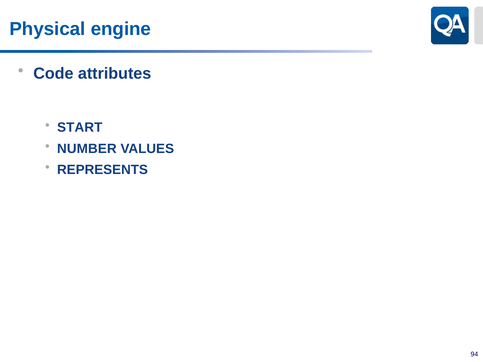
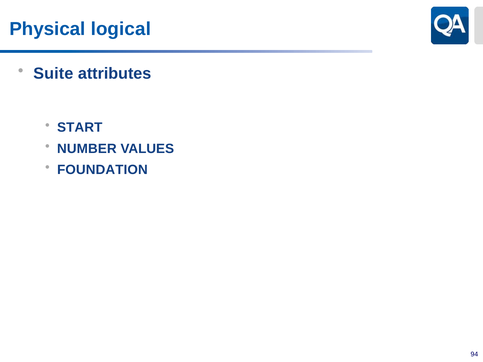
engine: engine -> logical
Code: Code -> Suite
REPRESENTS: REPRESENTS -> FOUNDATION
